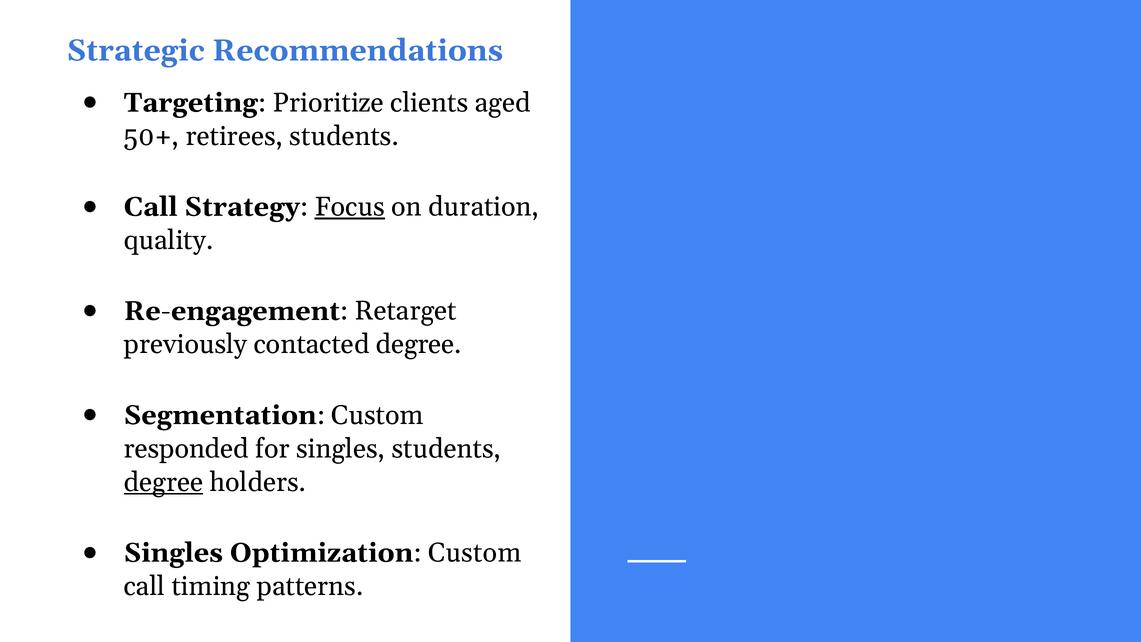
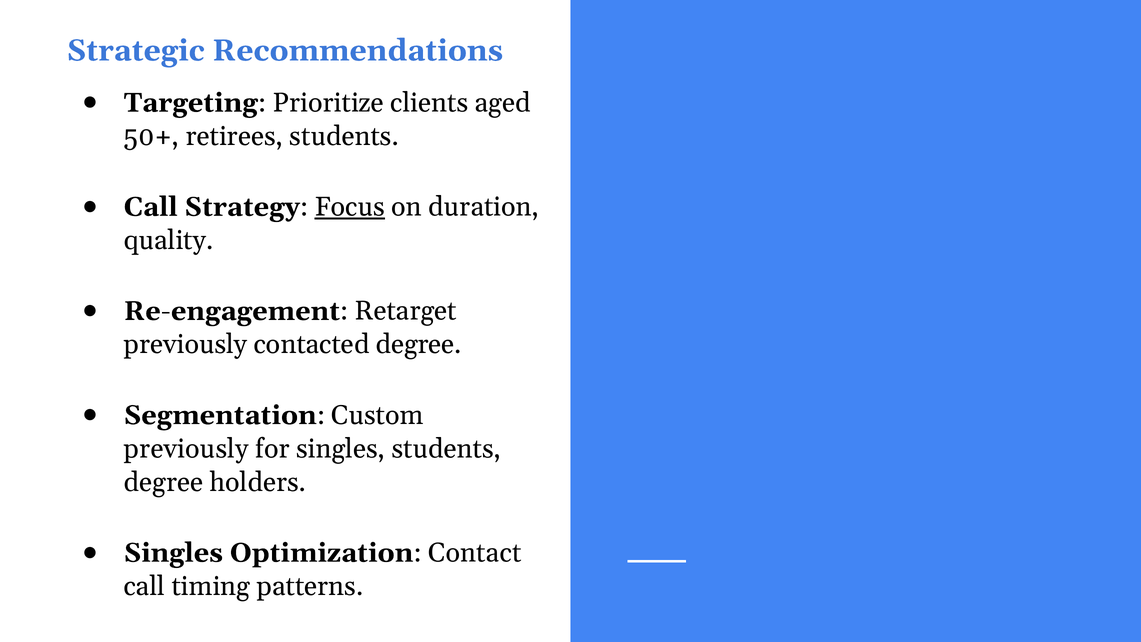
responded at (186, 449): responded -> previously
degree at (163, 482) underline: present -> none
Optimization Custom: Custom -> Contact
